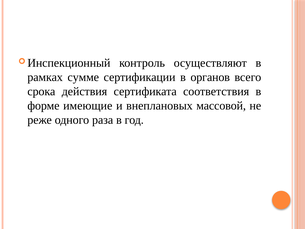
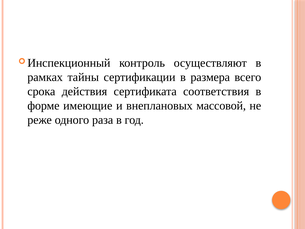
сумме: сумме -> тайны
органов: органов -> размера
